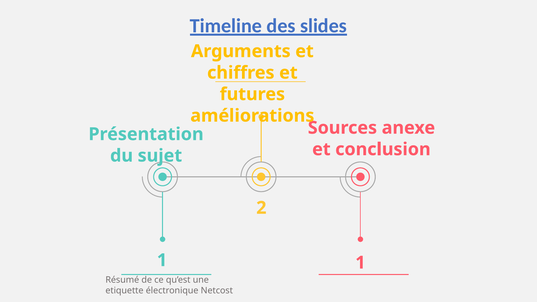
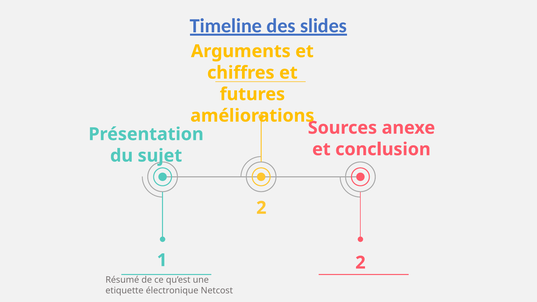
1 1: 1 -> 2
